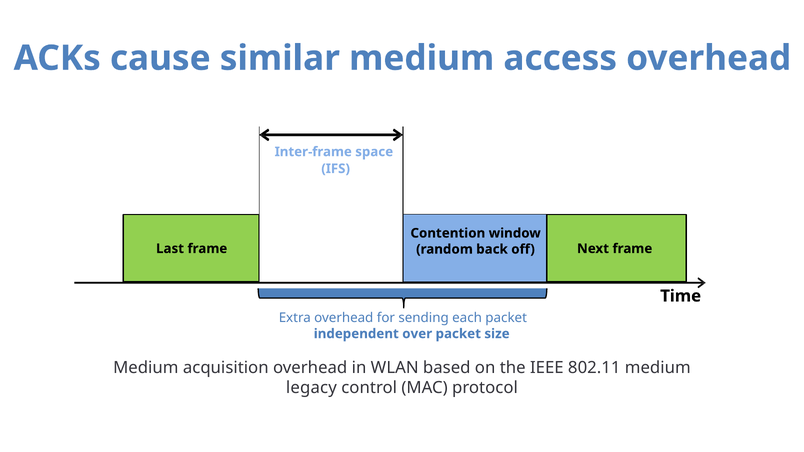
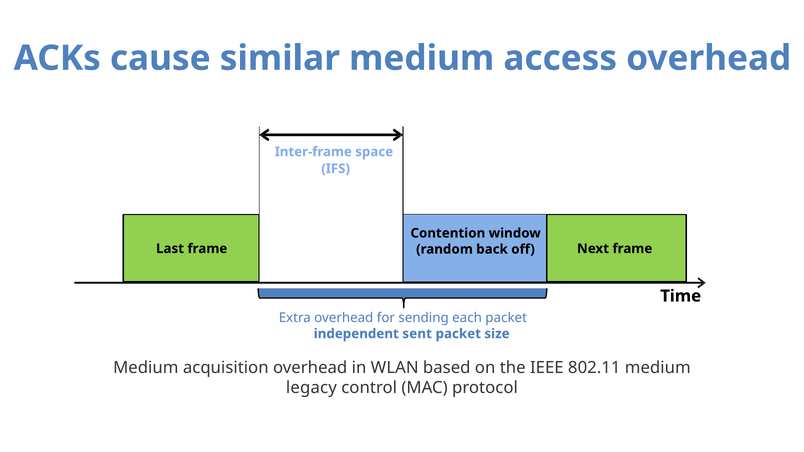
over: over -> sent
